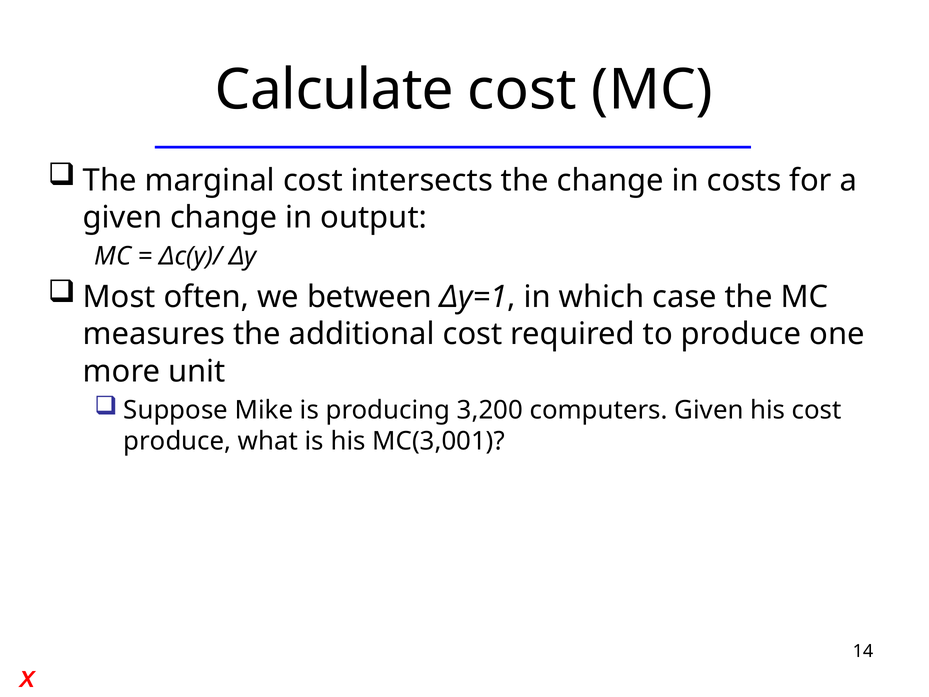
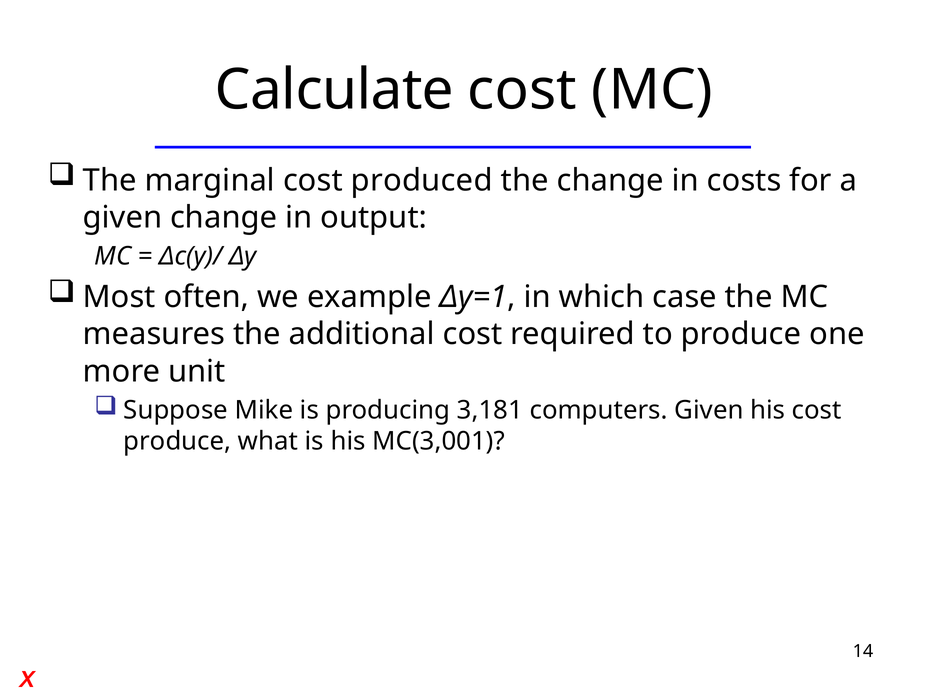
intersects: intersects -> produced
between: between -> example
3,200: 3,200 -> 3,181
